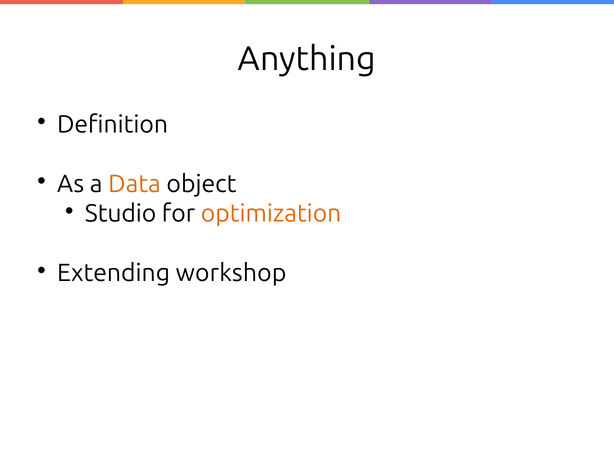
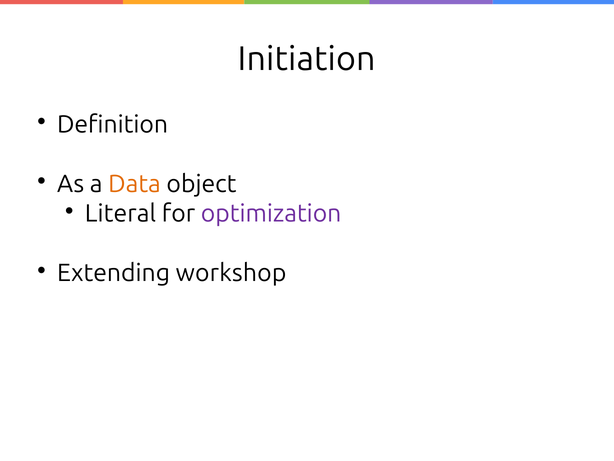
Anything: Anything -> Initiation
Studio: Studio -> Literal
optimization colour: orange -> purple
